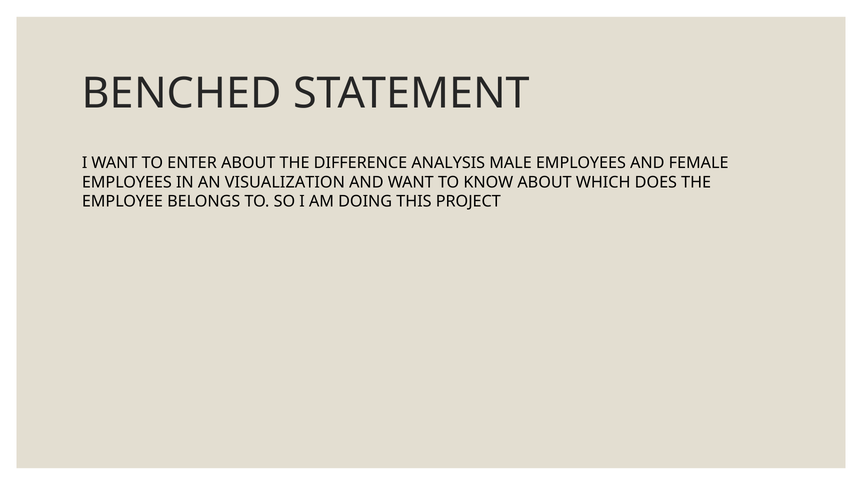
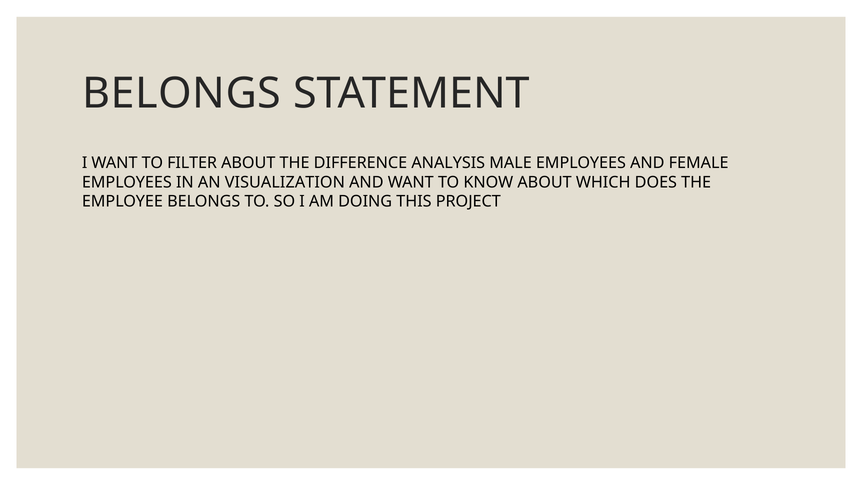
BENCHED at (182, 94): BENCHED -> BELONGS
ENTER: ENTER -> FILTER
